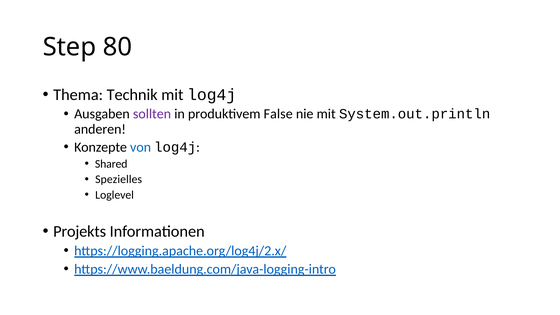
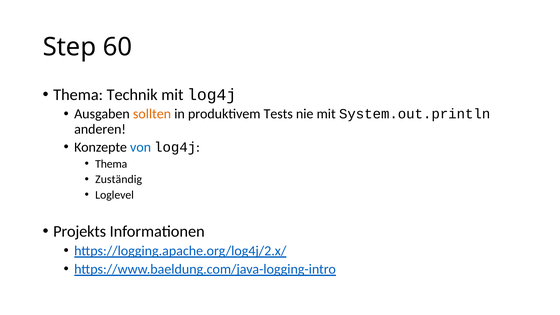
80: 80 -> 60
sollten colour: purple -> orange
False: False -> Tests
Shared at (111, 164): Shared -> Thema
Spezielles: Spezielles -> Zuständig
